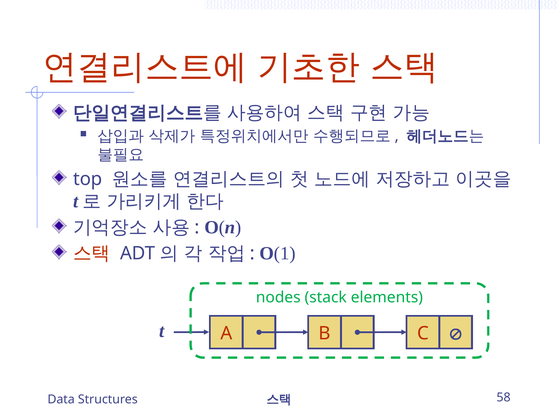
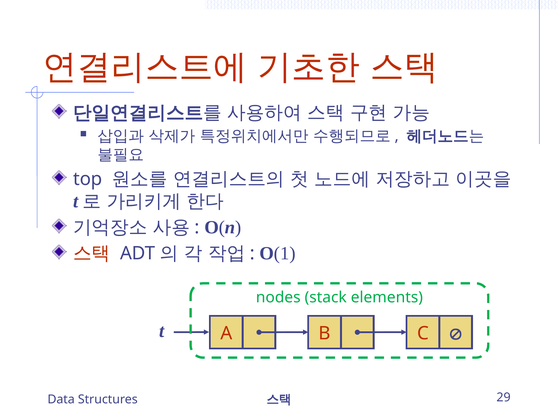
58: 58 -> 29
